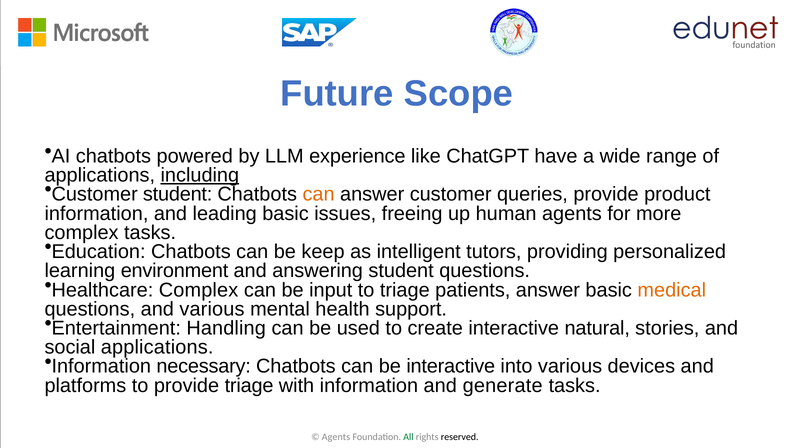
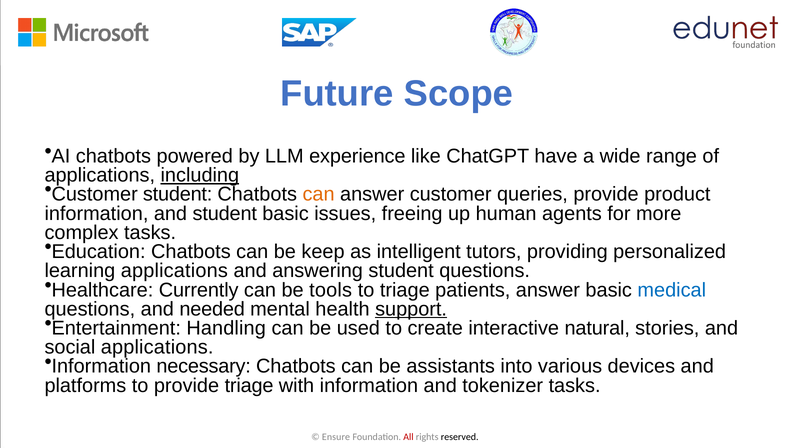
and leading: leading -> student
learning environment: environment -> applications
Healthcare Complex: Complex -> Currently
input: input -> tools
medical colour: orange -> blue
and various: various -> needed
support underline: none -> present
be interactive: interactive -> assistants
generate: generate -> tokenizer
Agents at (336, 436): Agents -> Ensure
All colour: green -> red
